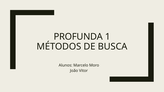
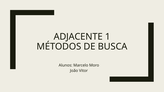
PROFUNDA: PROFUNDA -> ADJACENTE
